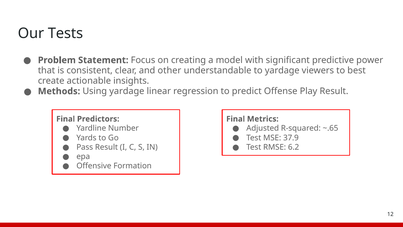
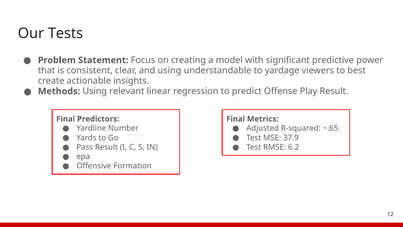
and other: other -> using
Using yardage: yardage -> relevant
